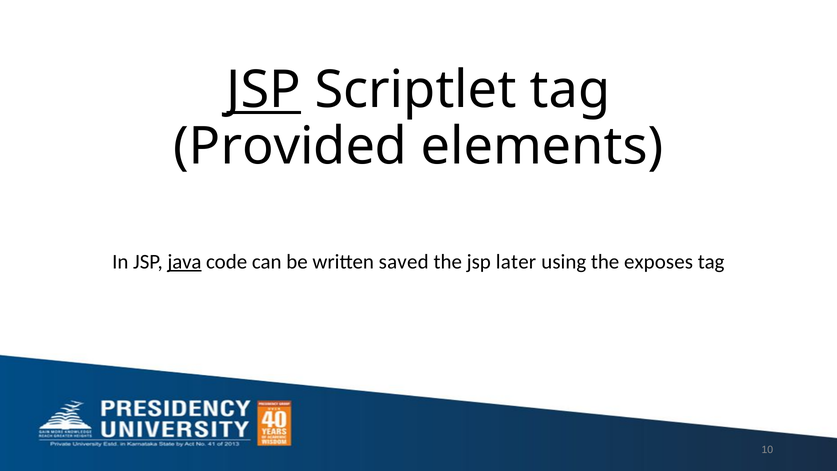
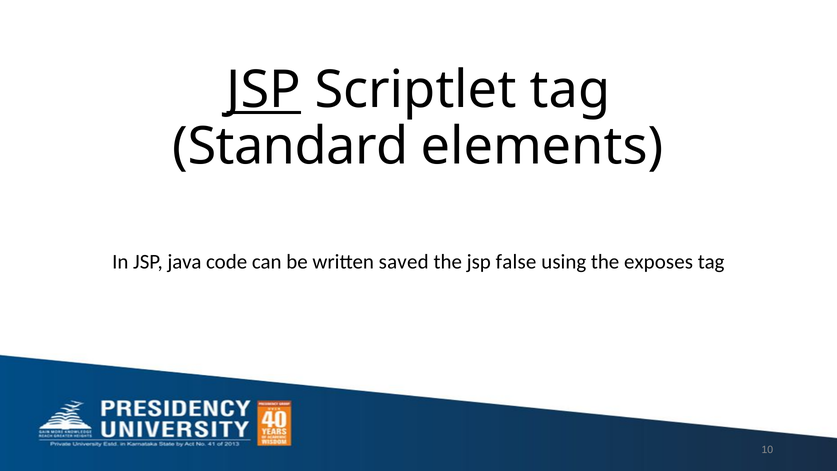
Provided: Provided -> Standard
java underline: present -> none
later: later -> false
